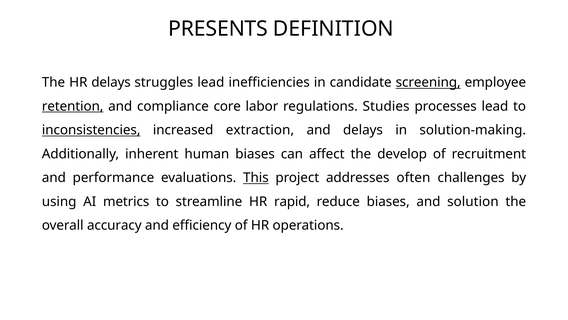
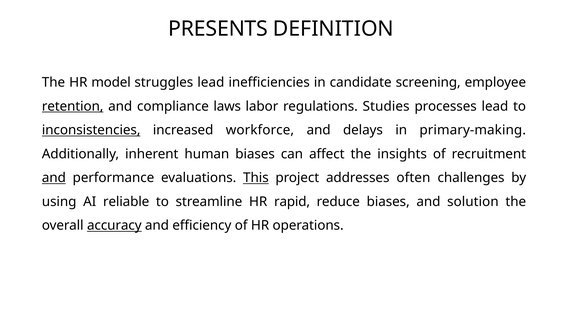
HR delays: delays -> model
screening underline: present -> none
core: core -> laws
extraction: extraction -> workforce
solution-making: solution-making -> primary-making
develop: develop -> insights
and at (54, 178) underline: none -> present
metrics: metrics -> reliable
accuracy underline: none -> present
